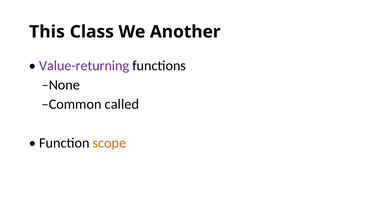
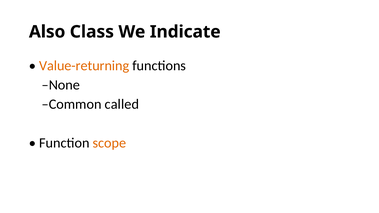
This: This -> Also
Another: Another -> Indicate
Value-returning colour: purple -> orange
